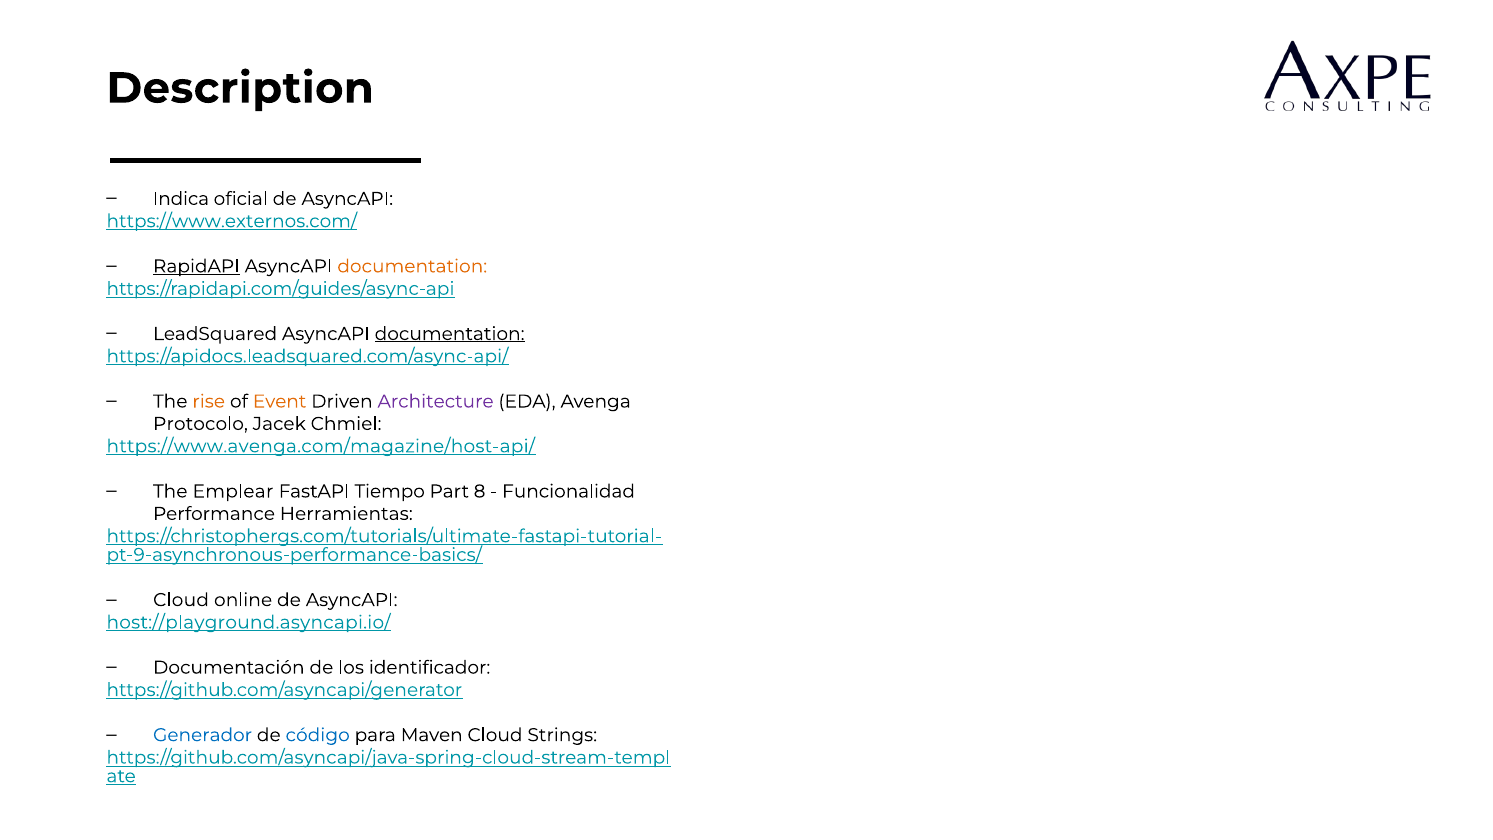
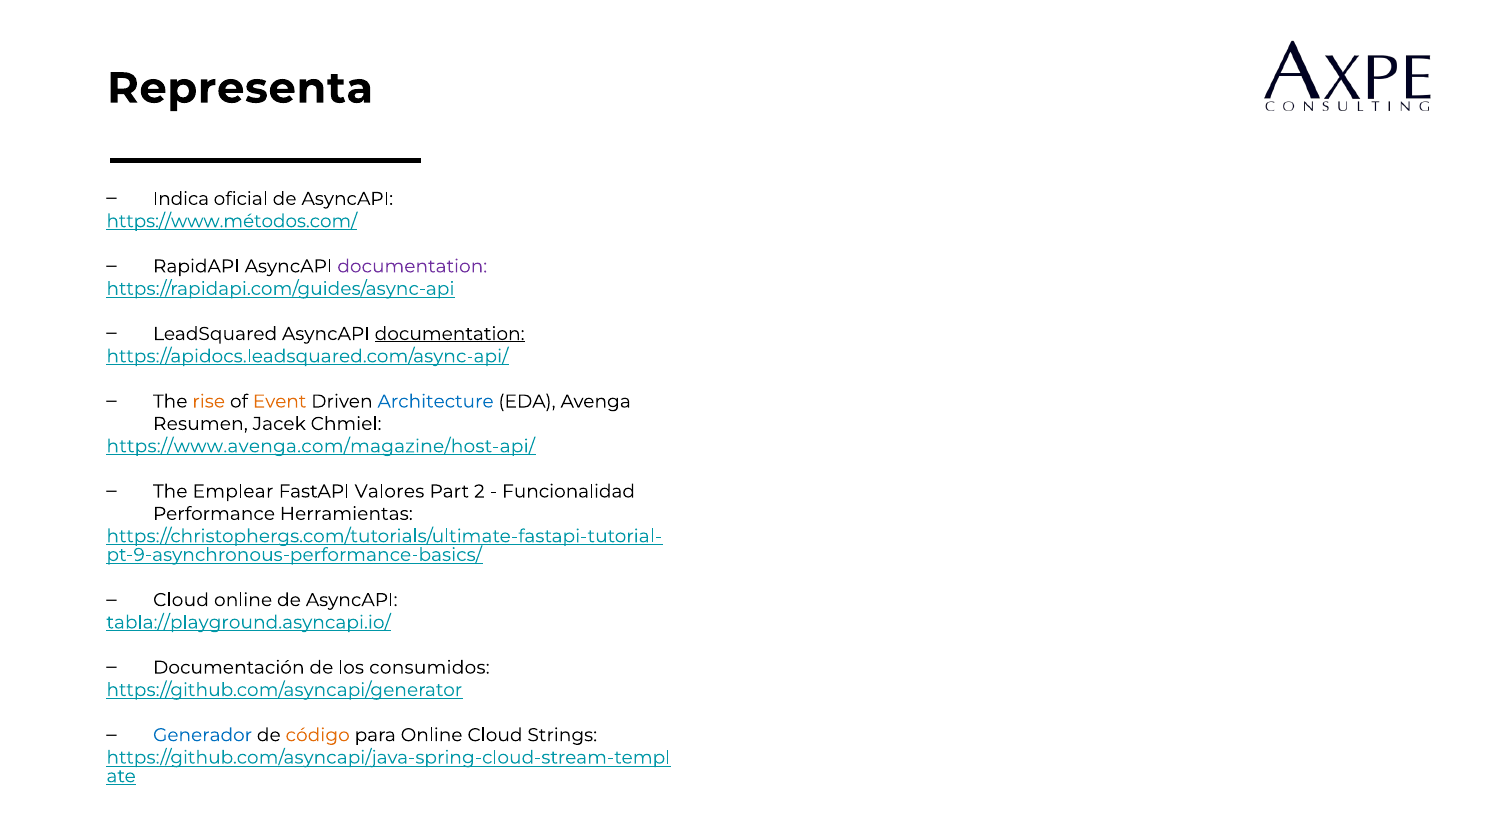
Description: Description -> Representa
https://www.externos.com/: https://www.externos.com/ -> https://www.métodos.com/
RapidAPI underline: present -> none
documentation at (412, 266) colour: orange -> purple
Architecture colour: purple -> blue
Protocolo: Protocolo -> Resumen
Tiempo: Tiempo -> Valores
8: 8 -> 2
host://playground.asyncapi.io/: host://playground.asyncapi.io/ -> tabla://playground.asyncapi.io/
identificador: identificador -> consumidos
código colour: blue -> orange
para Maven: Maven -> Online
